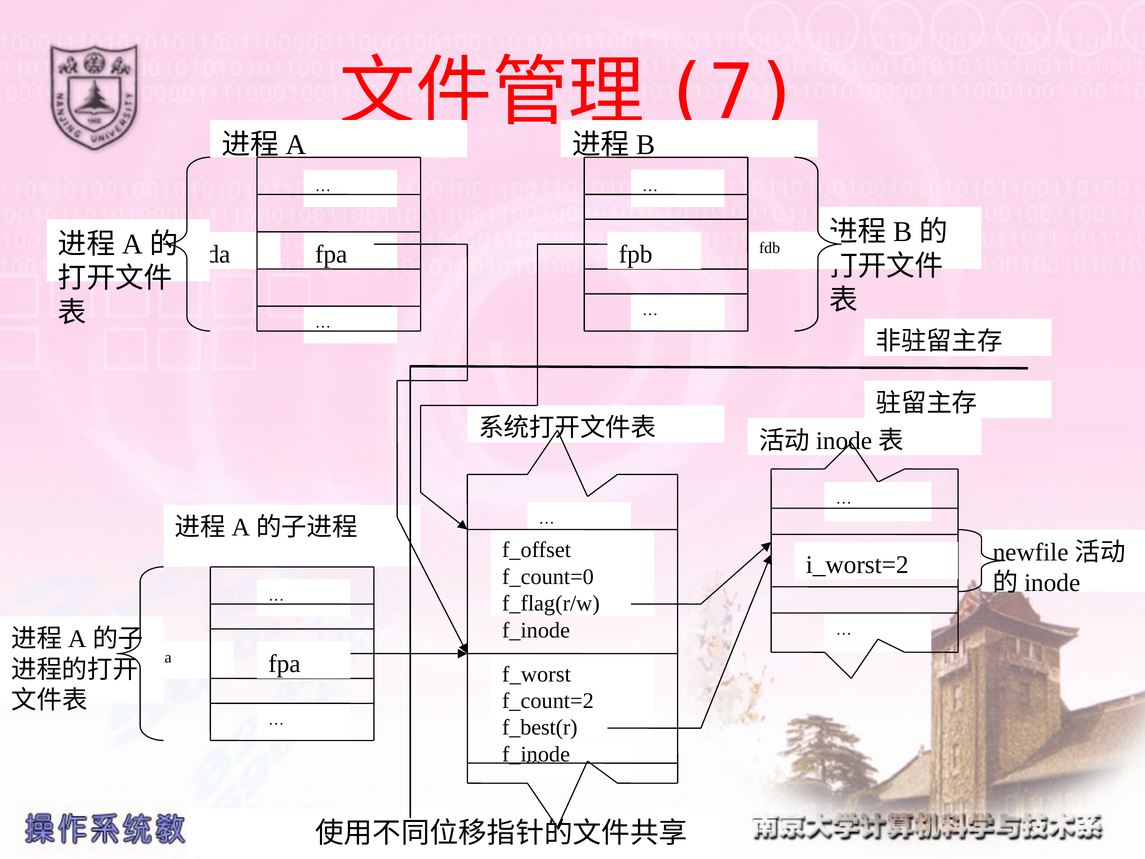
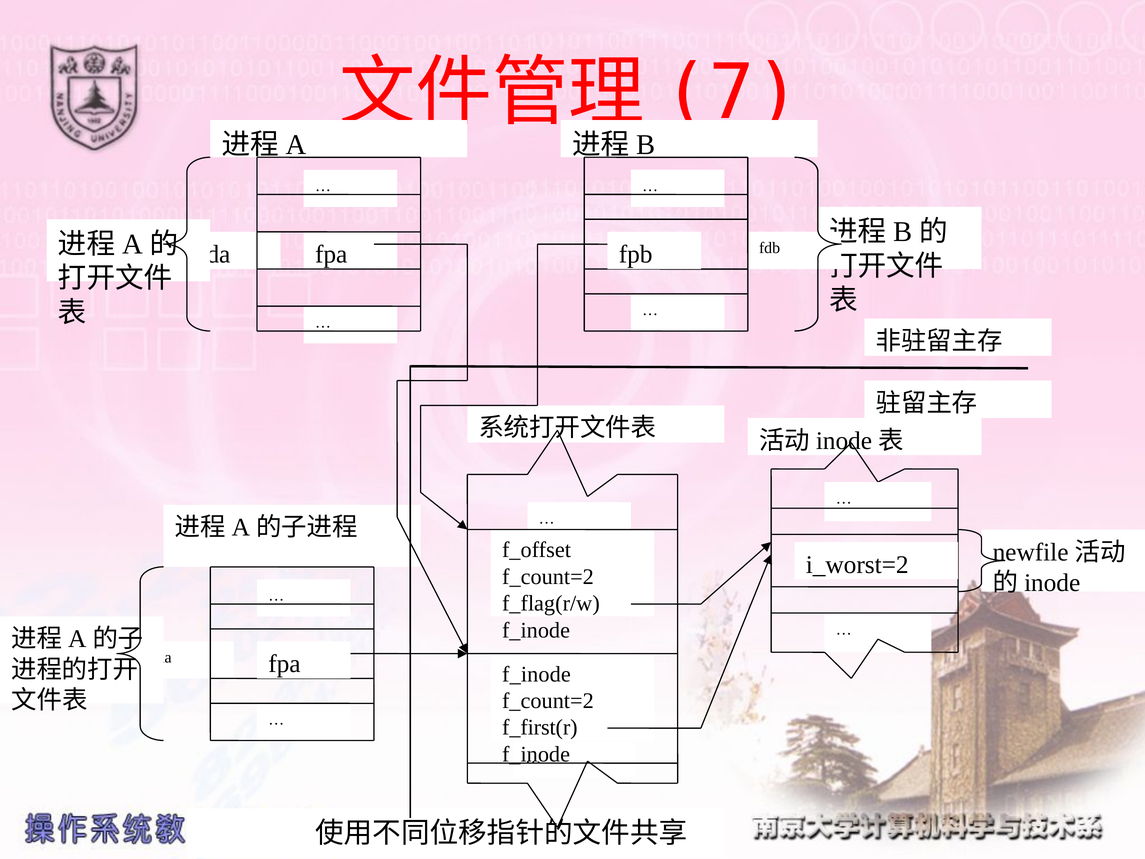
f_count=0 at (548, 577): f_count=0 -> f_count=2
f_worst at (536, 674): f_worst -> f_inode
f_best(r: f_best(r -> f_first(r
